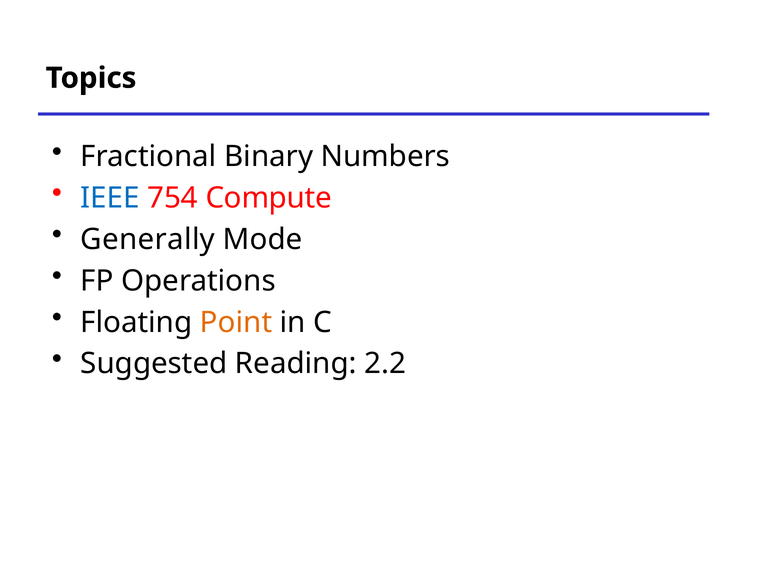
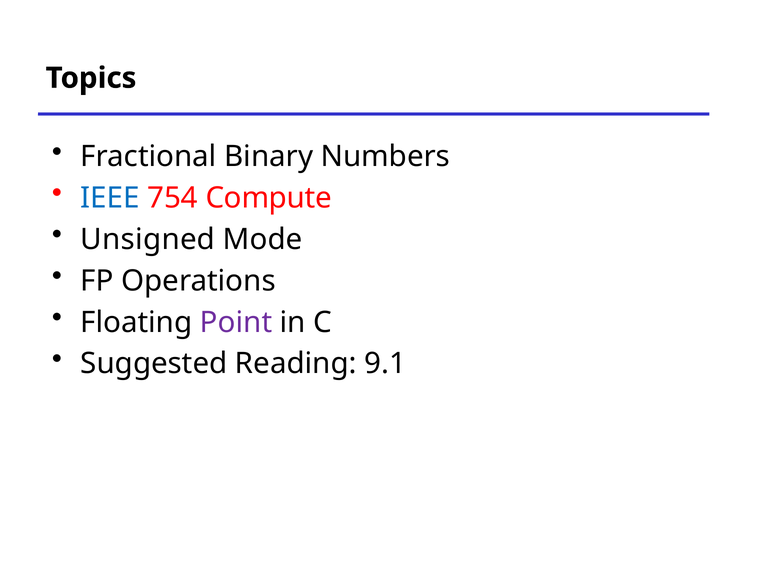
Generally: Generally -> Unsigned
Point colour: orange -> purple
2.2: 2.2 -> 9.1
